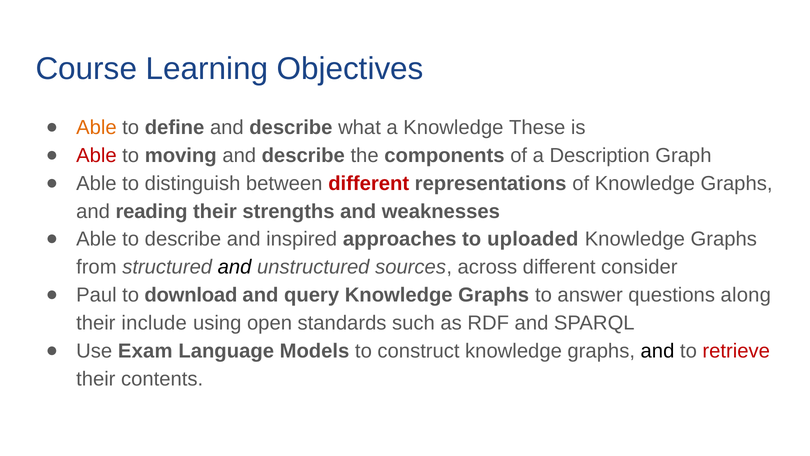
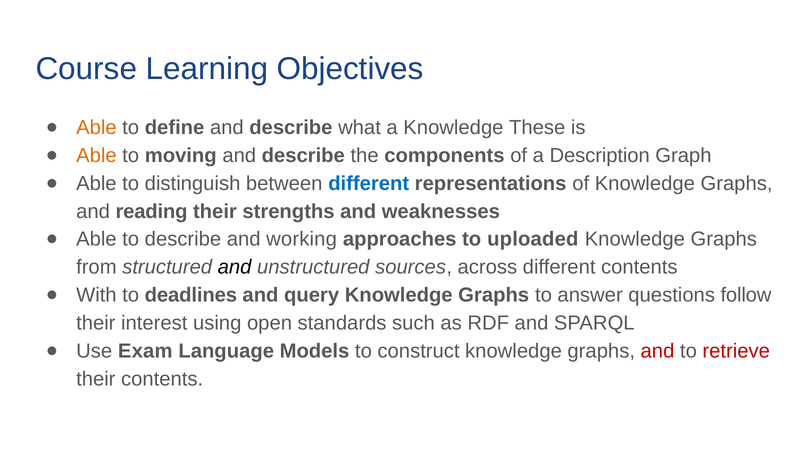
Able at (96, 155) colour: red -> orange
different at (369, 183) colour: red -> blue
inspired: inspired -> working
different consider: consider -> contents
Paul: Paul -> With
download: download -> deadlines
along: along -> follow
include: include -> interest
and at (657, 351) colour: black -> red
